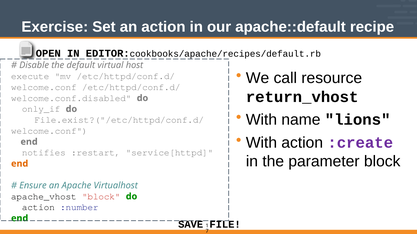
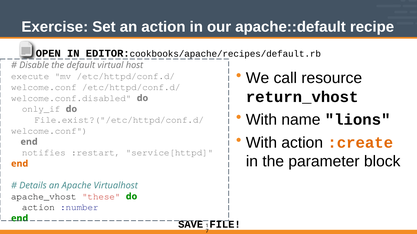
:create colour: purple -> orange
Ensure: Ensure -> Details
apache_vhost block: block -> these
